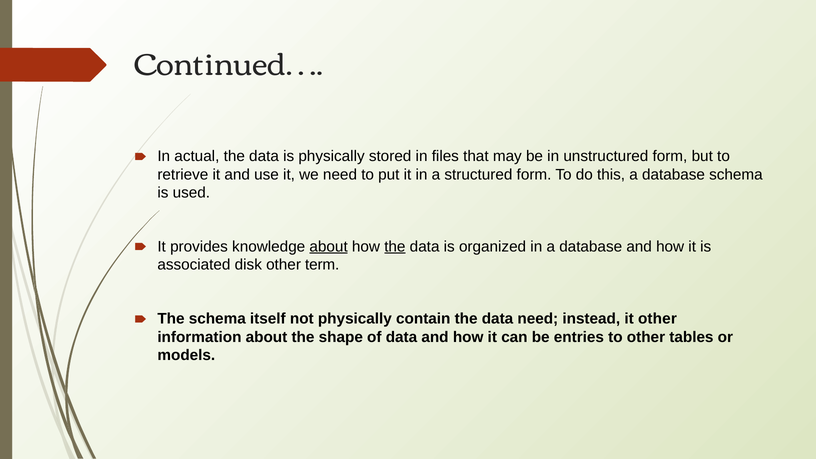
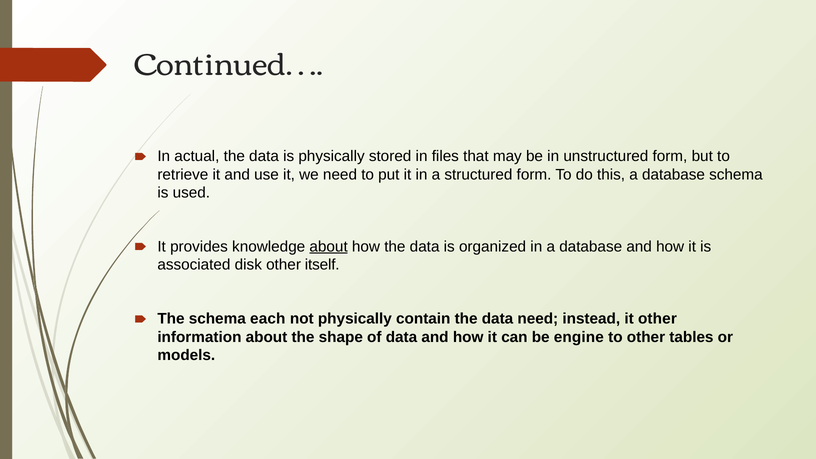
the at (395, 247) underline: present -> none
term: term -> itself
itself: itself -> each
entries: entries -> engine
